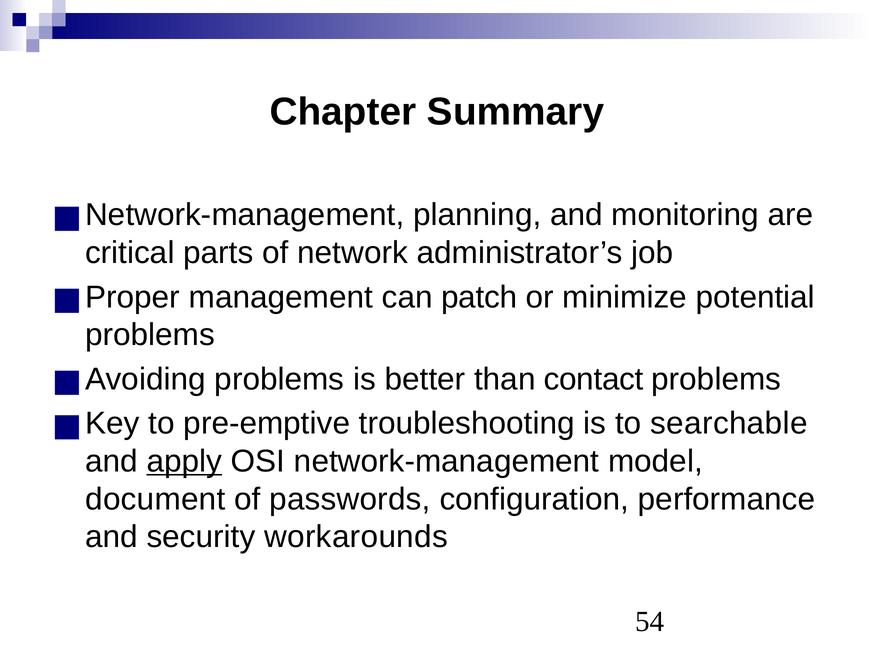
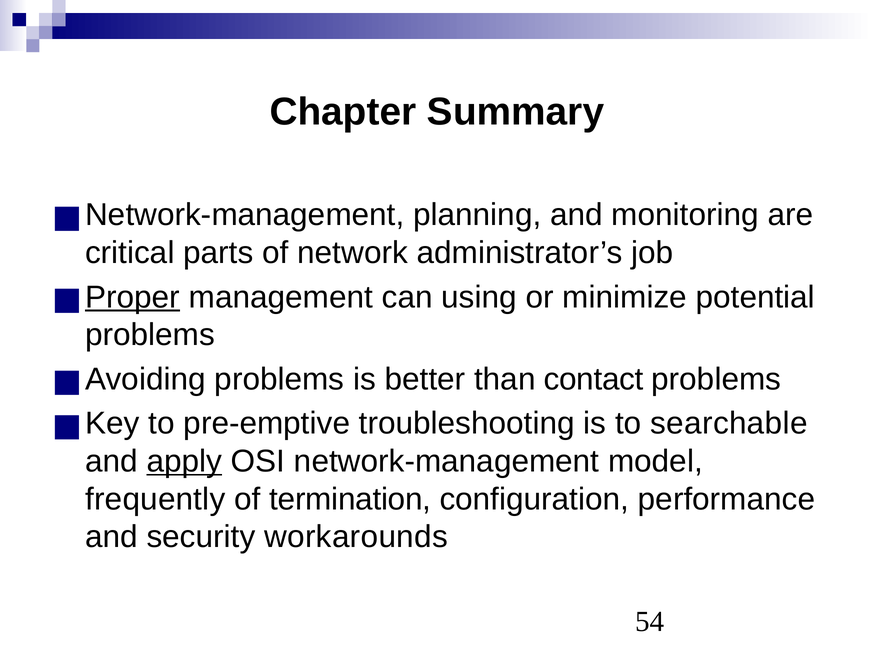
Proper underline: none -> present
patch: patch -> using
document: document -> frequently
passwords: passwords -> termination
